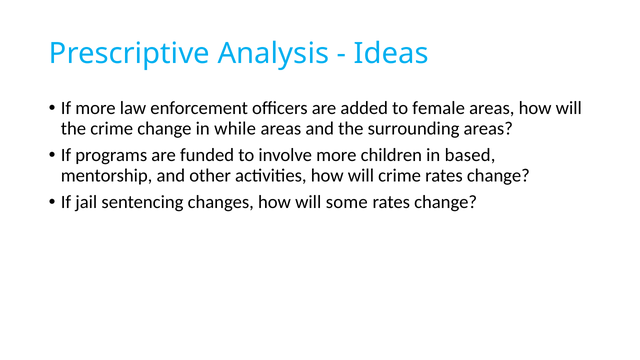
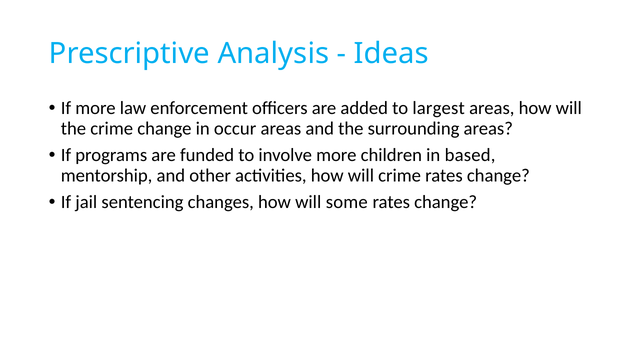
female: female -> largest
while: while -> occur
